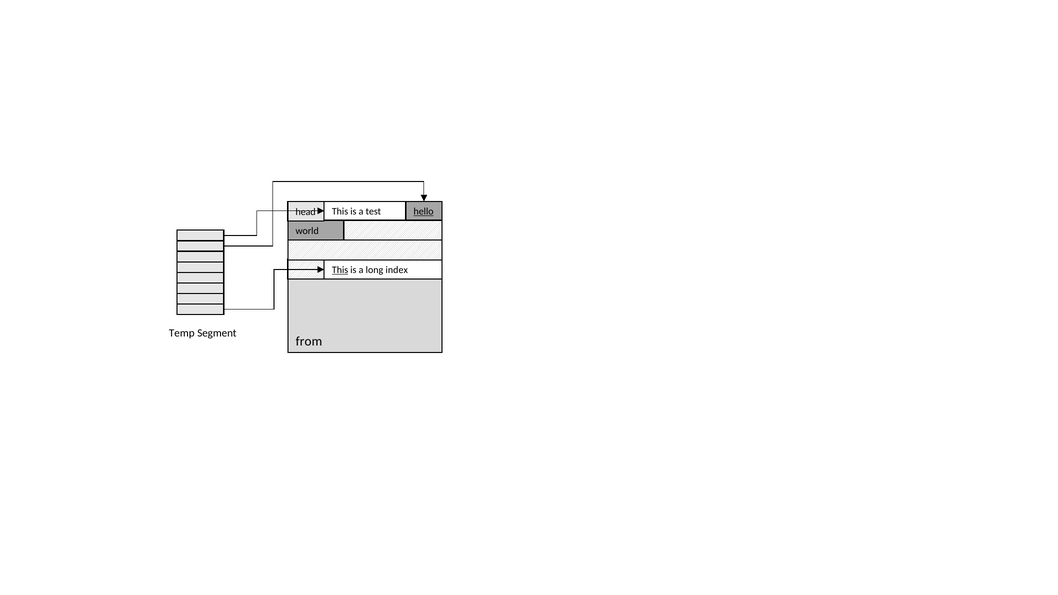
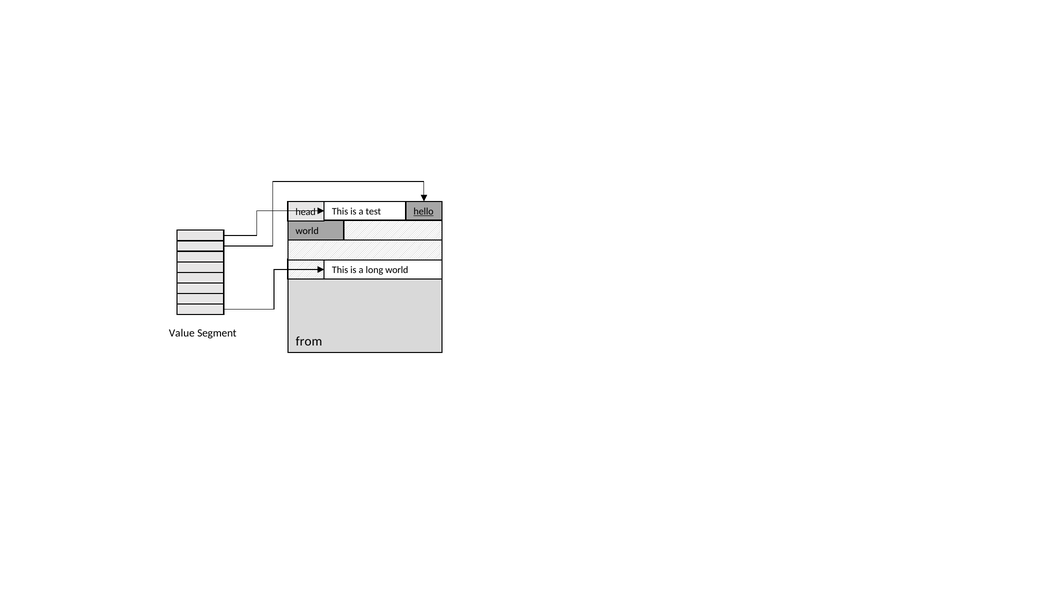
This at (340, 270) underline: present -> none
long index: index -> world
Temp: Temp -> Value
